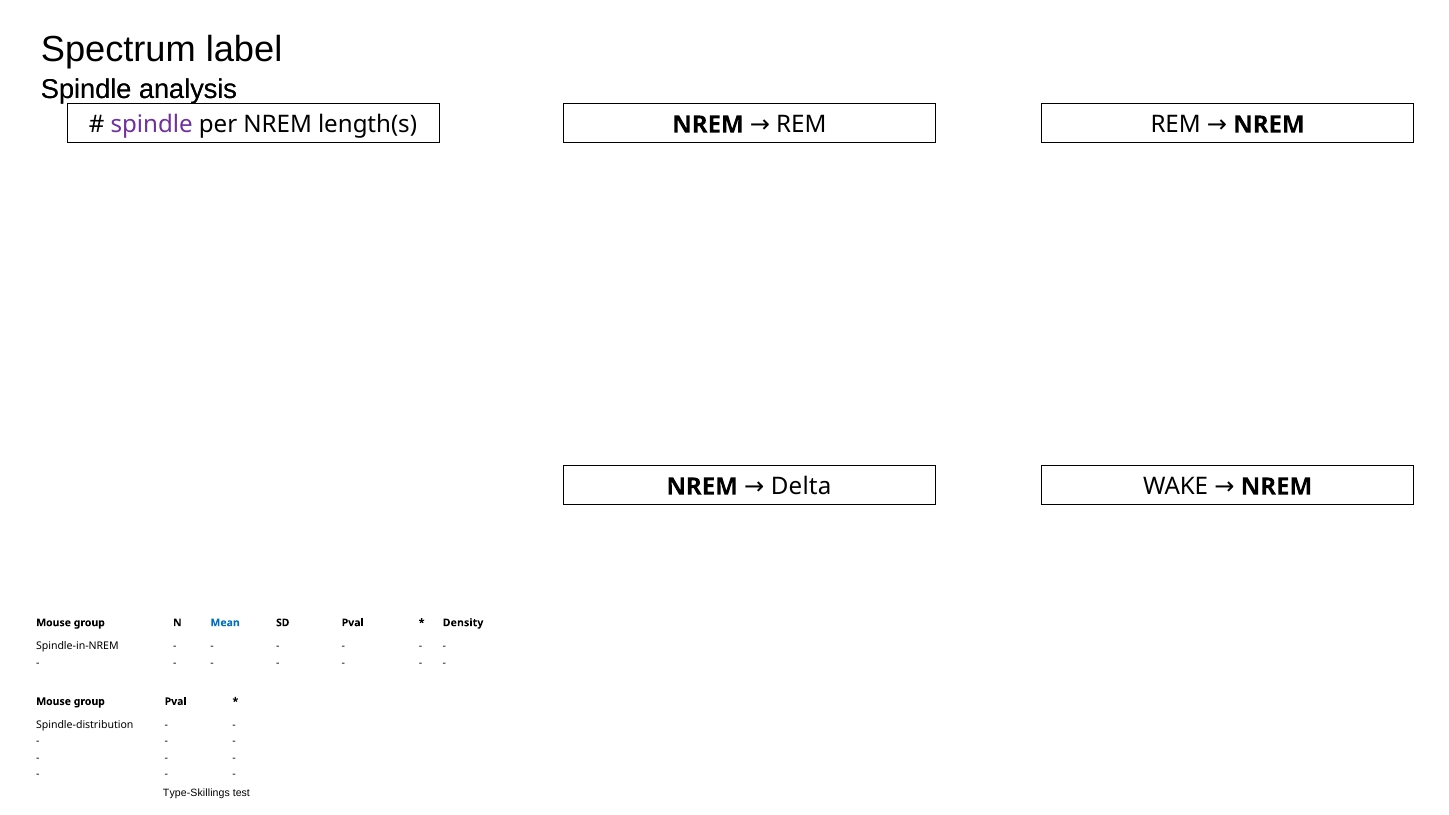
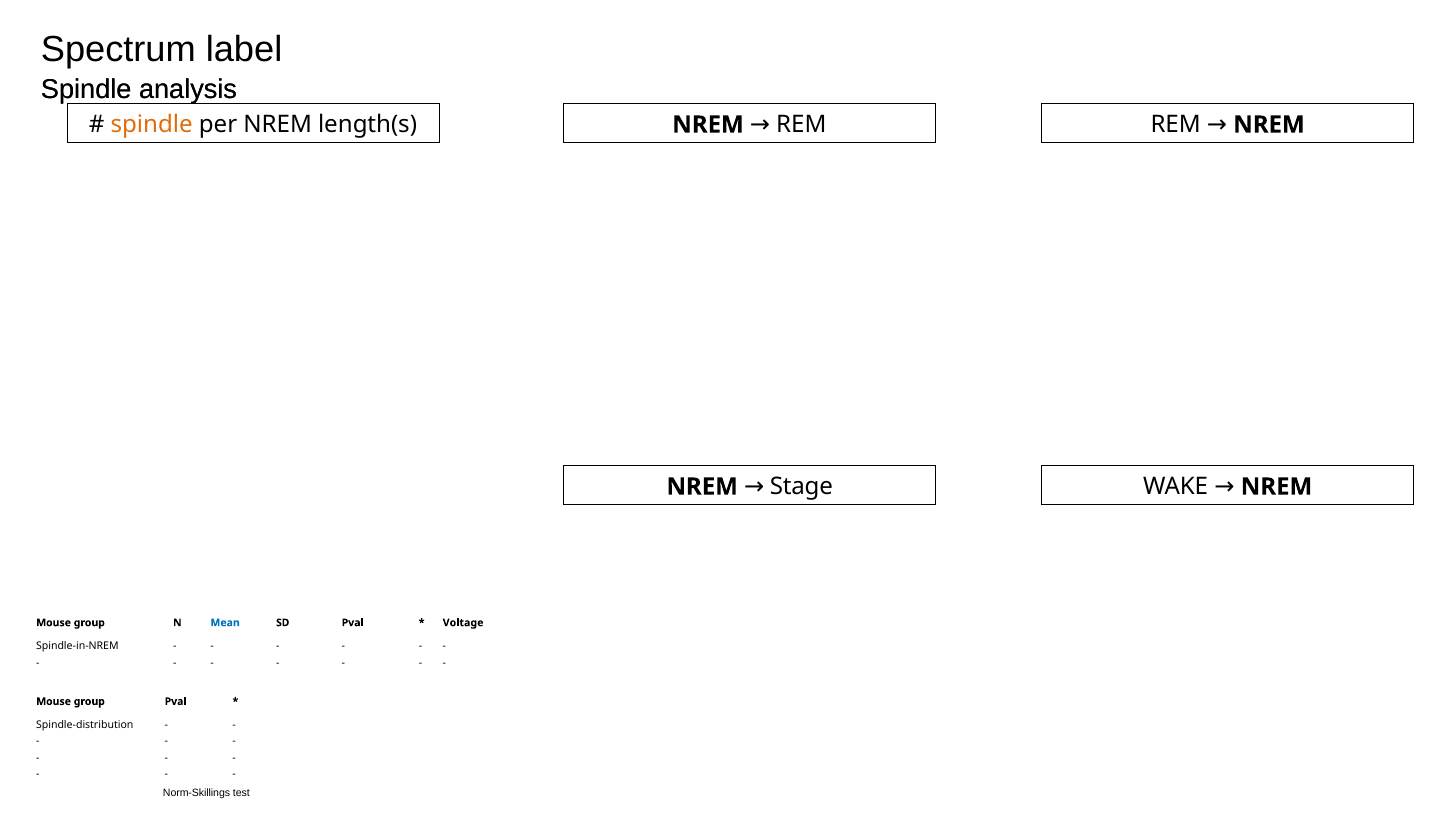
spindle at (152, 125) colour: purple -> orange
Delta: Delta -> Stage
Density: Density -> Voltage
Type-Skillings: Type-Skillings -> Norm-Skillings
